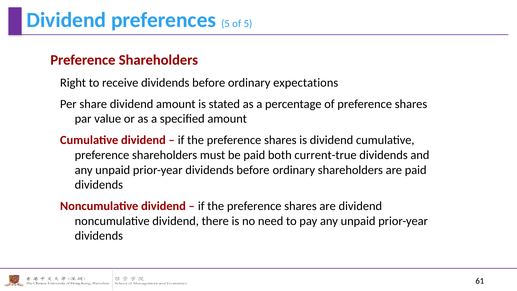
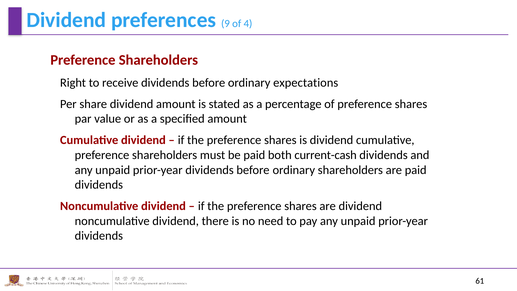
preferences 5: 5 -> 9
of 5: 5 -> 4
current-true: current-true -> current-cash
